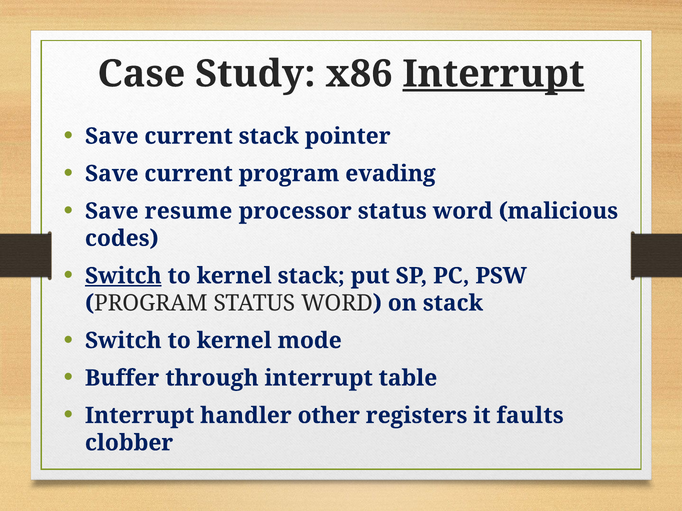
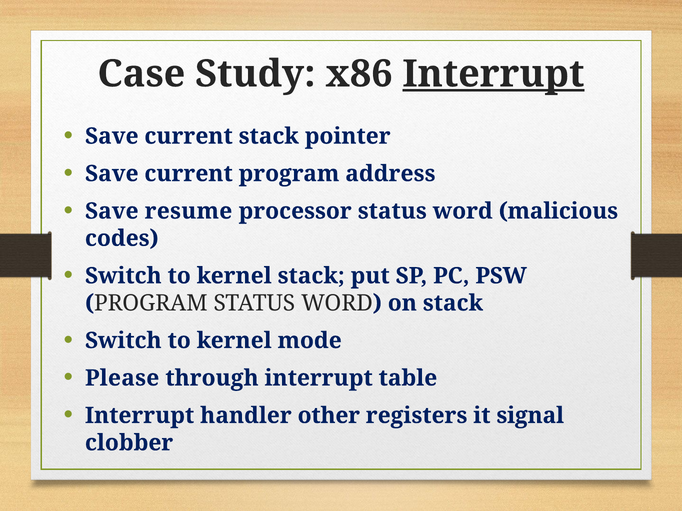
evading: evading -> address
Switch at (123, 276) underline: present -> none
Buffer: Buffer -> Please
faults: faults -> signal
